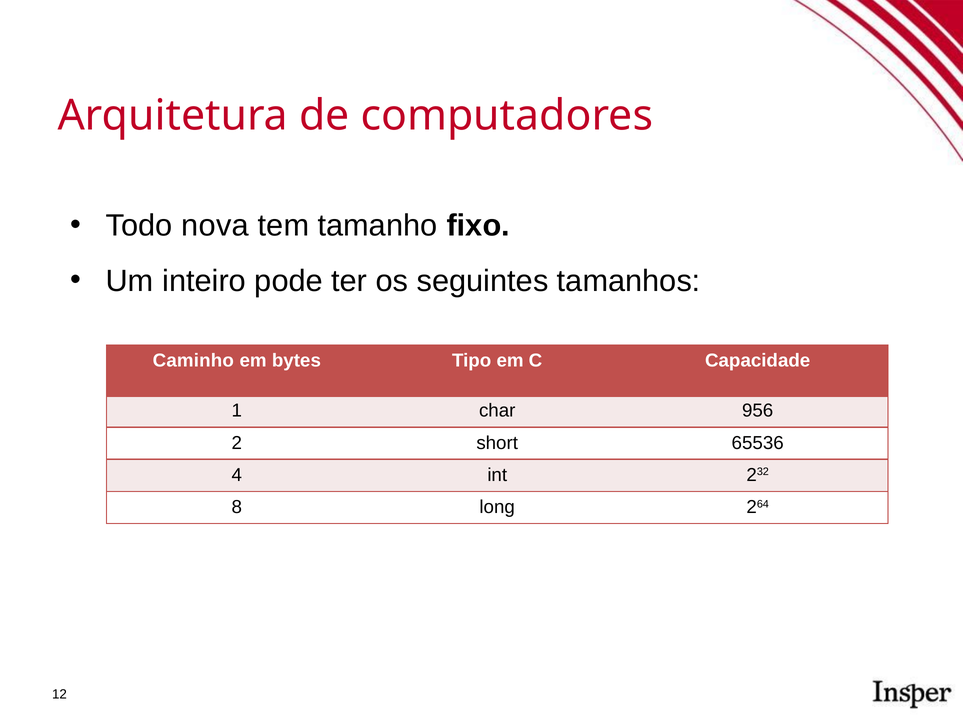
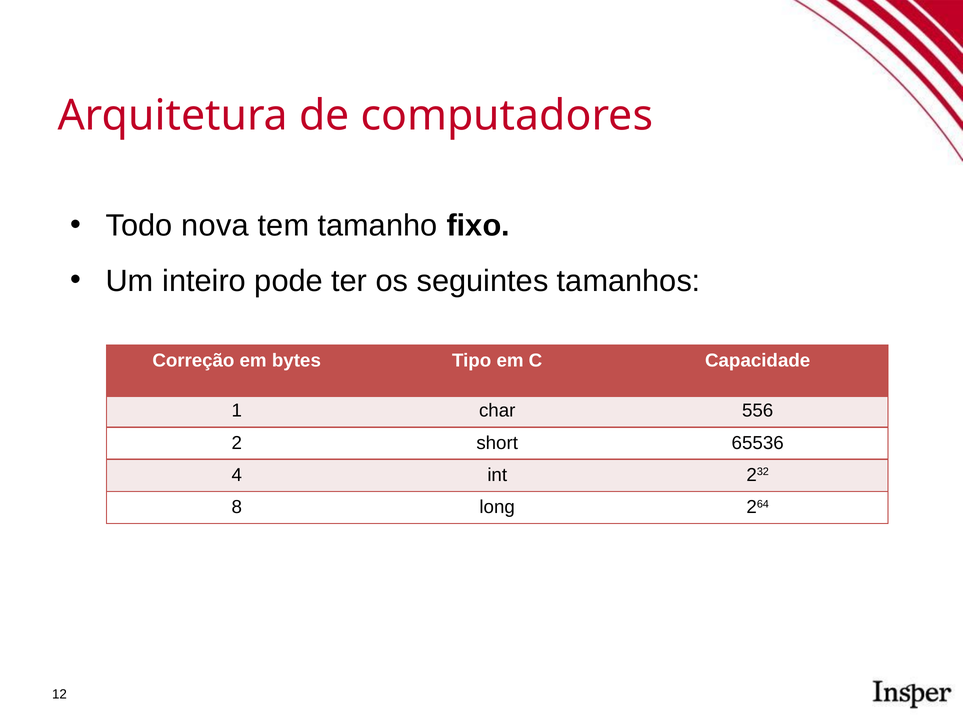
Caminho: Caminho -> Correção
956: 956 -> 556
